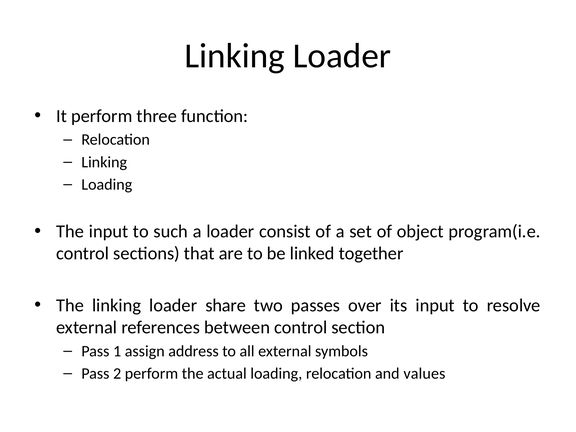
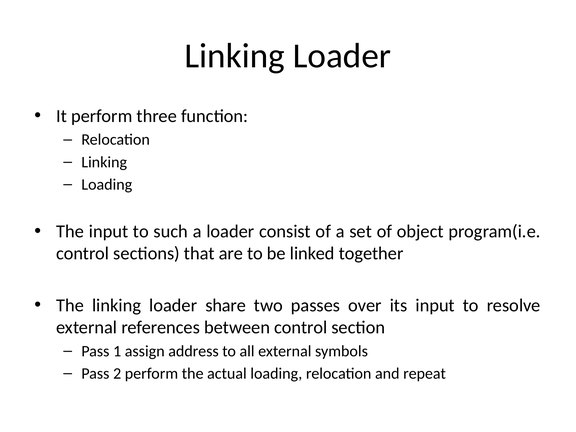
values: values -> repeat
